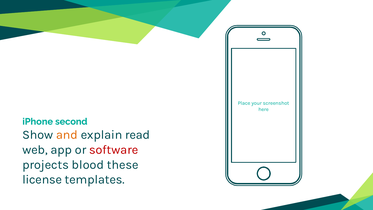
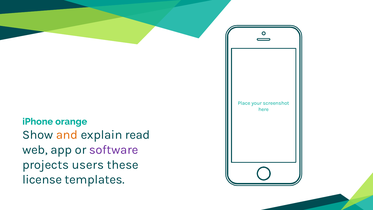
second: second -> orange
software colour: red -> purple
blood: blood -> users
